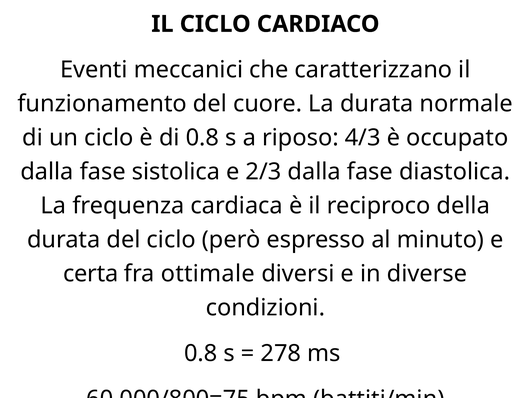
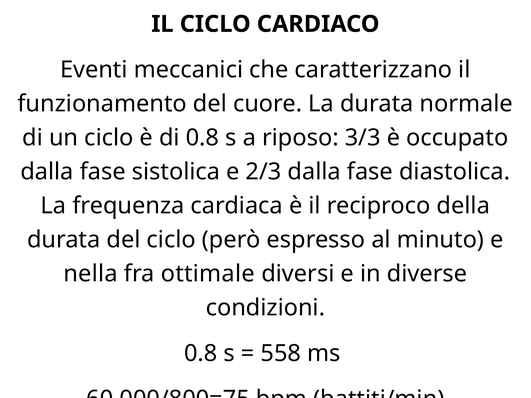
4/3: 4/3 -> 3/3
certa: certa -> nella
278: 278 -> 558
